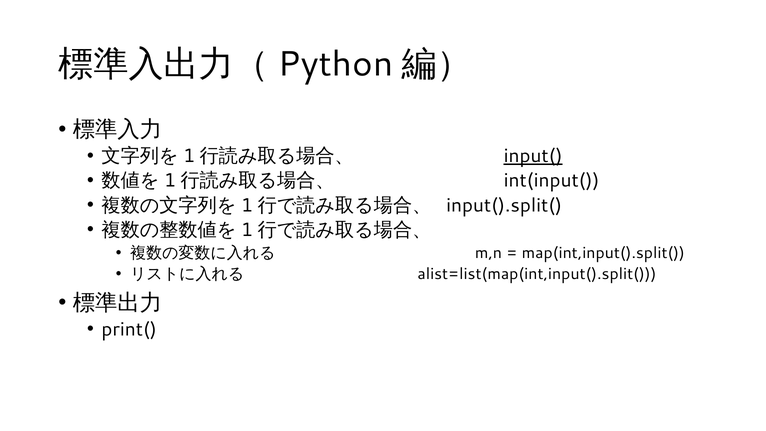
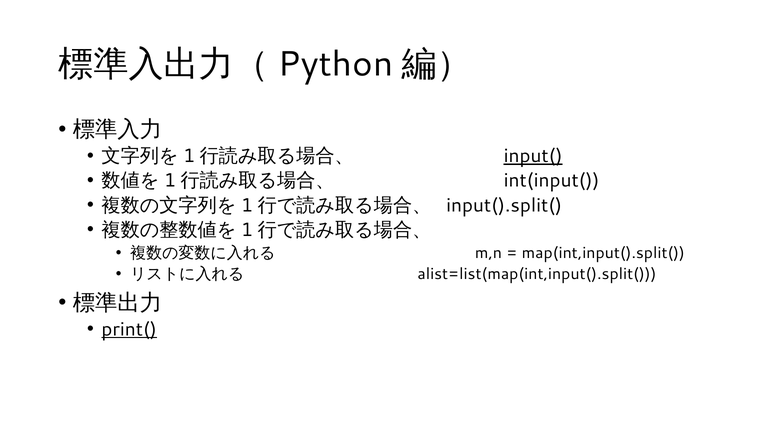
print( underline: none -> present
